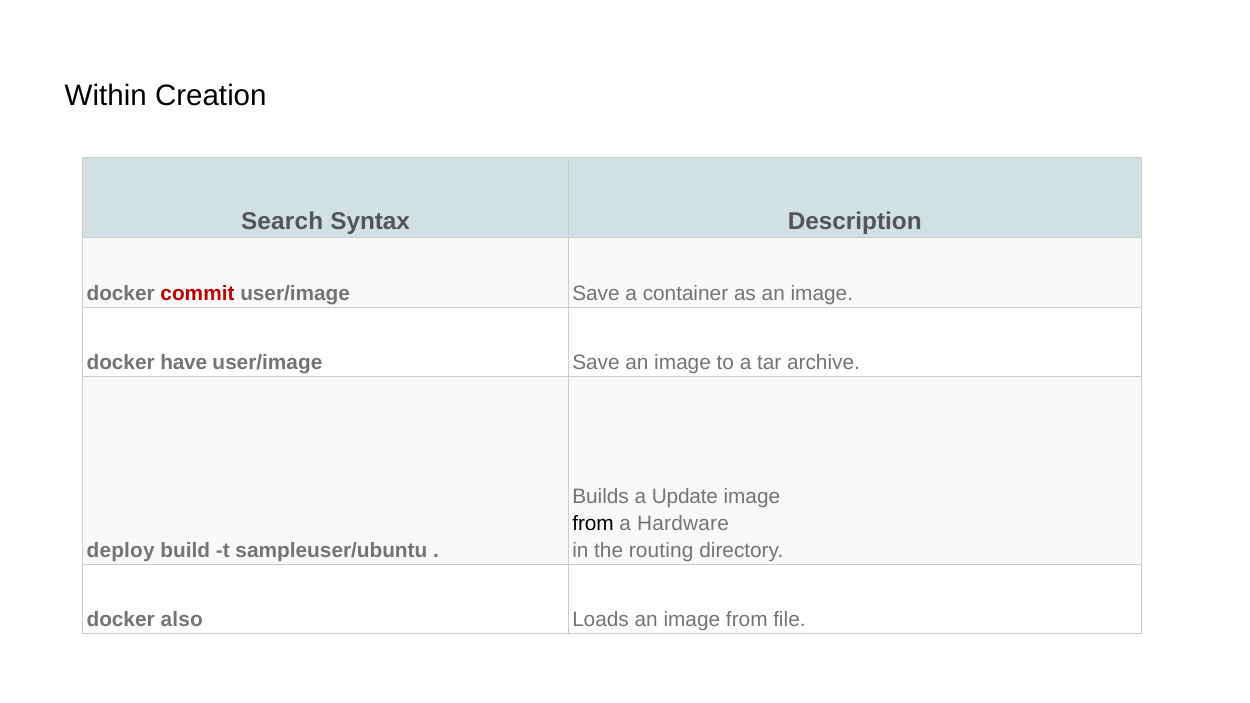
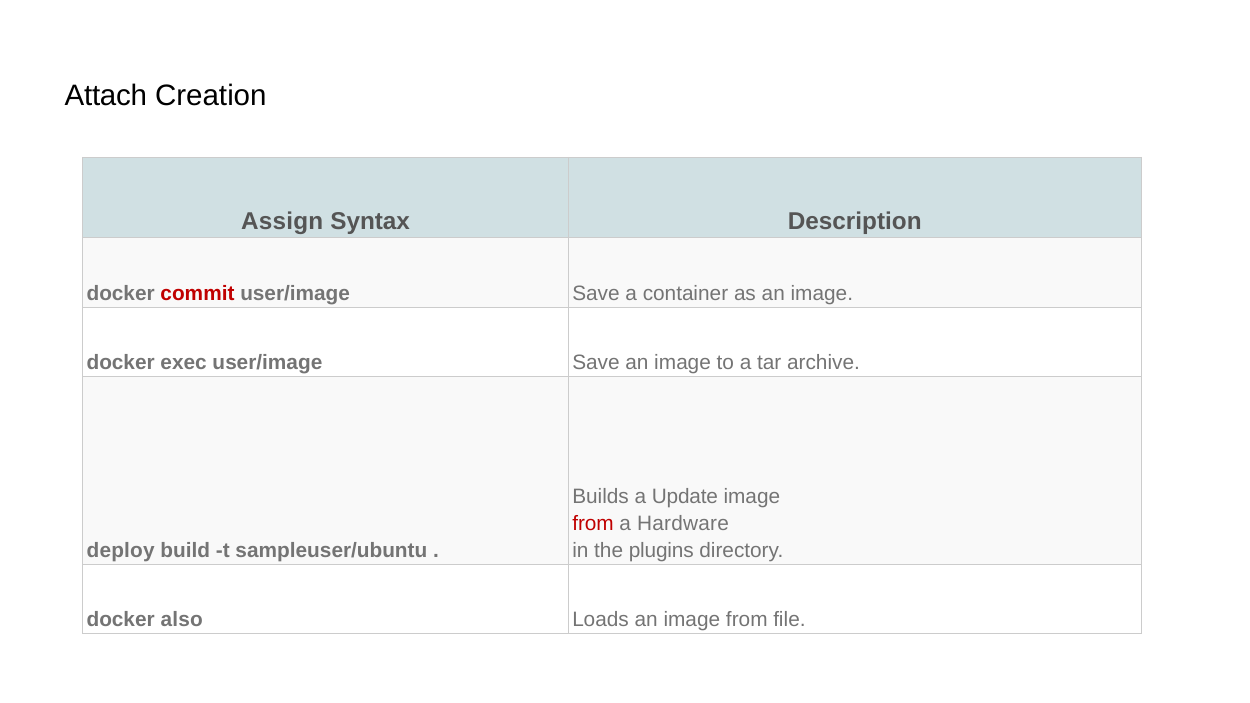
Within: Within -> Attach
Search: Search -> Assign
have: have -> exec
from at (593, 524) colour: black -> red
routing: routing -> plugins
